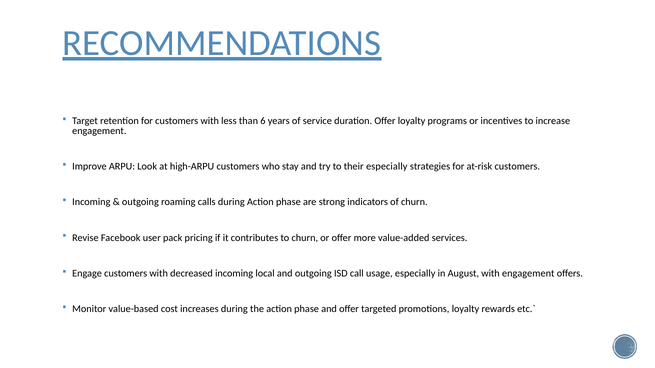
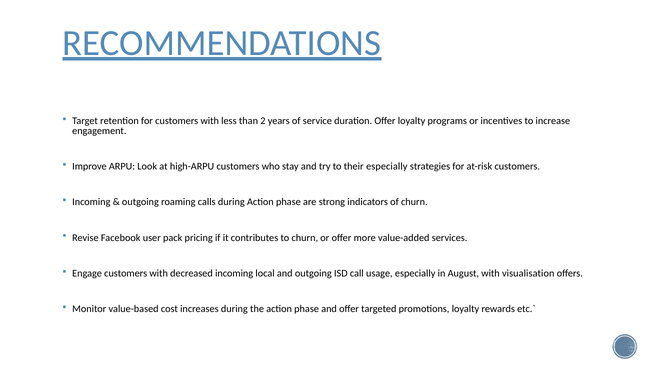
6: 6 -> 2
with engagement: engagement -> visualisation
